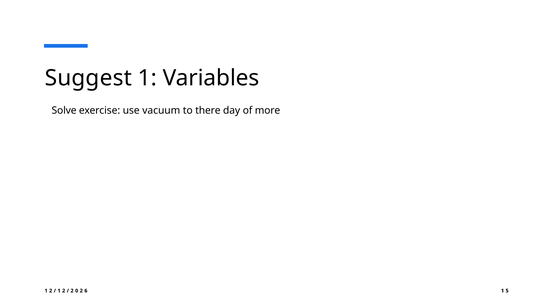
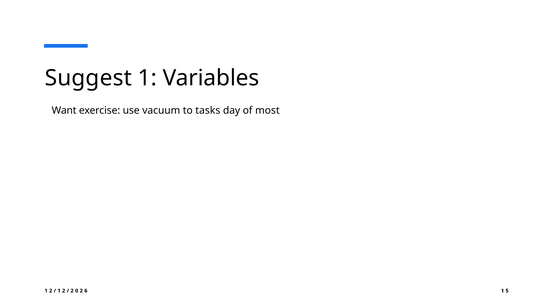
Solve: Solve -> Want
there: there -> tasks
more: more -> most
